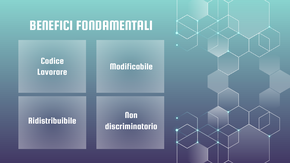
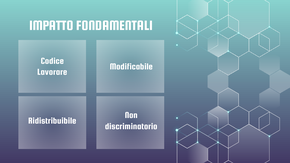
BENEFICI: BENEFICI -> IMPATTO
